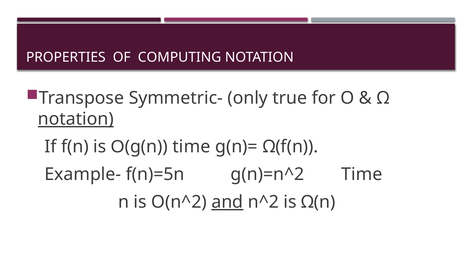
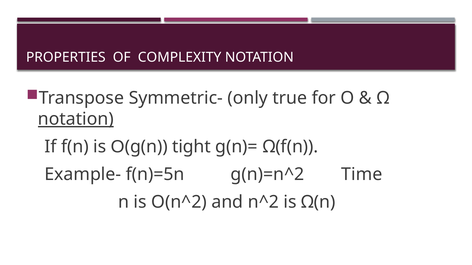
COMPUTING: COMPUTING -> COMPLEXITY
time at (191, 147): time -> tight
and underline: present -> none
